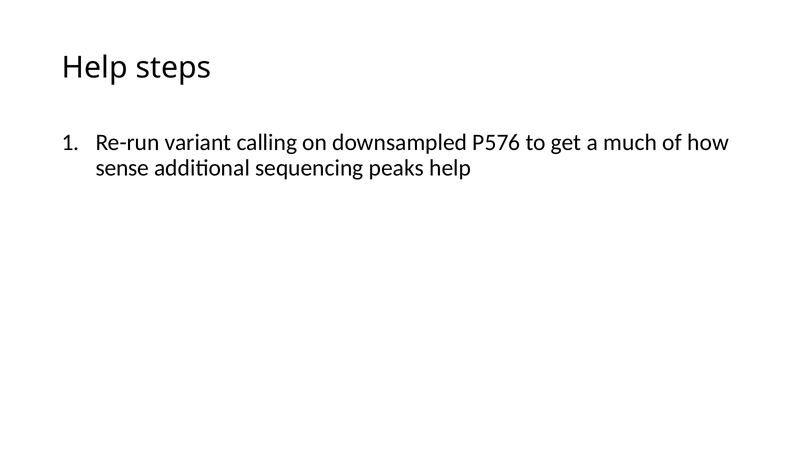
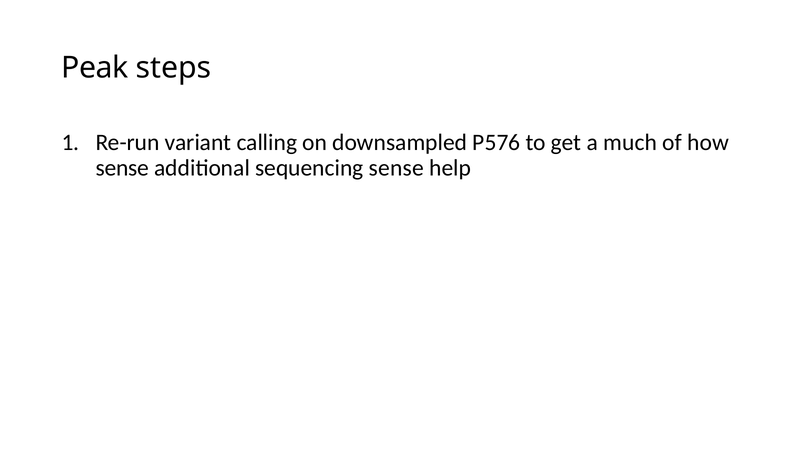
Help at (95, 68): Help -> Peak
sequencing peaks: peaks -> sense
